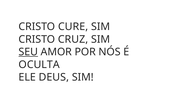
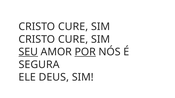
CRUZ at (73, 39): CRUZ -> CURE
POR underline: none -> present
OCULTA: OCULTA -> SEGURA
